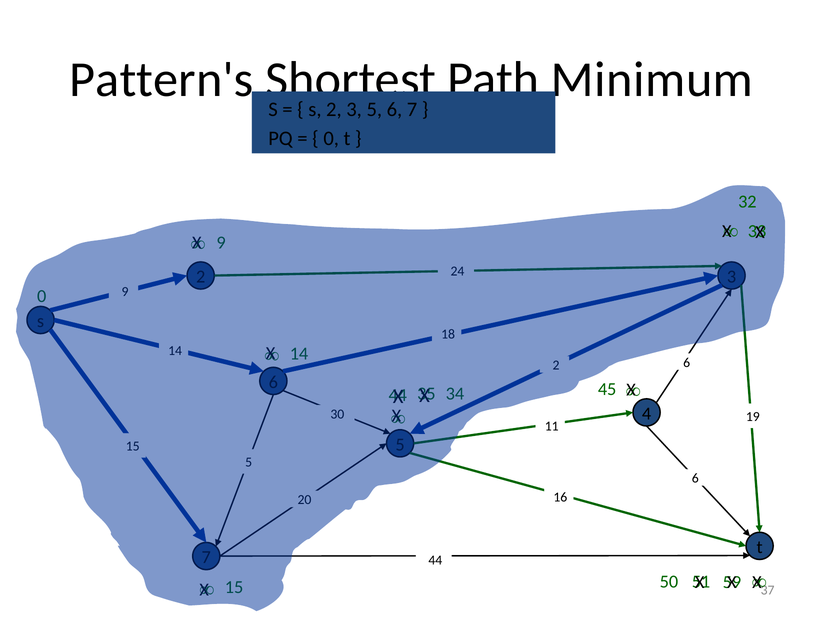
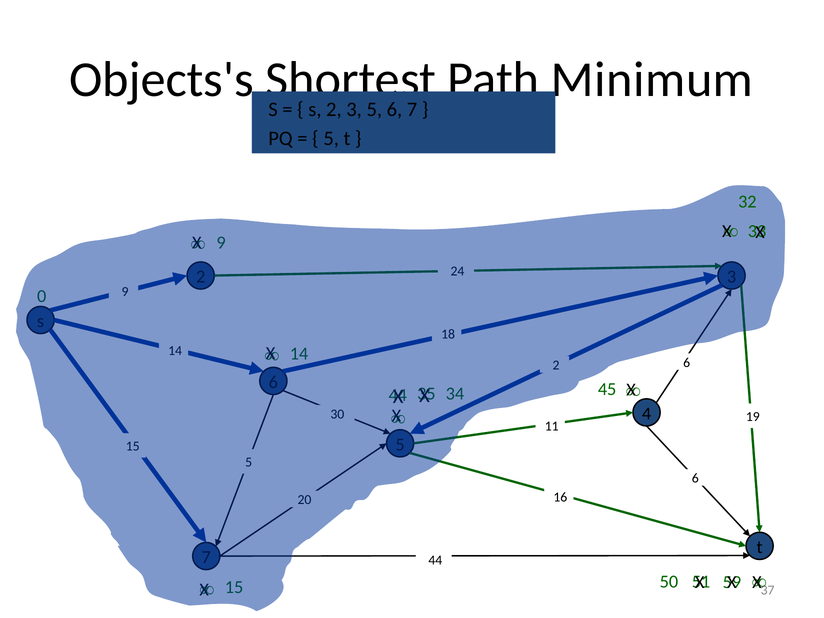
Pattern's: Pattern's -> Objects's
0 at (331, 138): 0 -> 5
